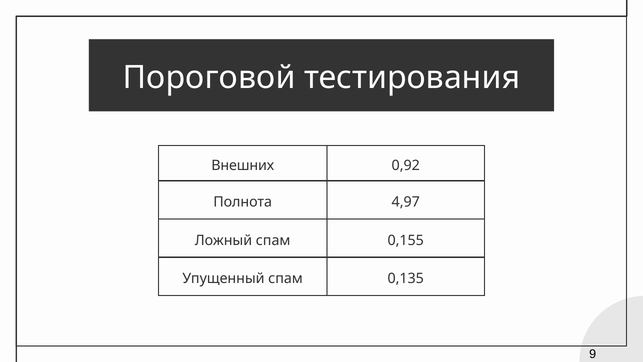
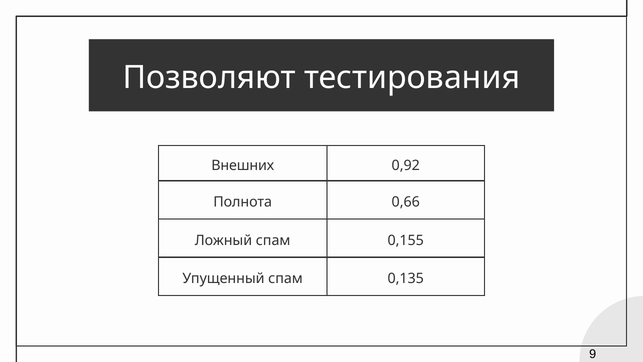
Пороговой: Пороговой -> Позволяют
4,97: 4,97 -> 0,66
